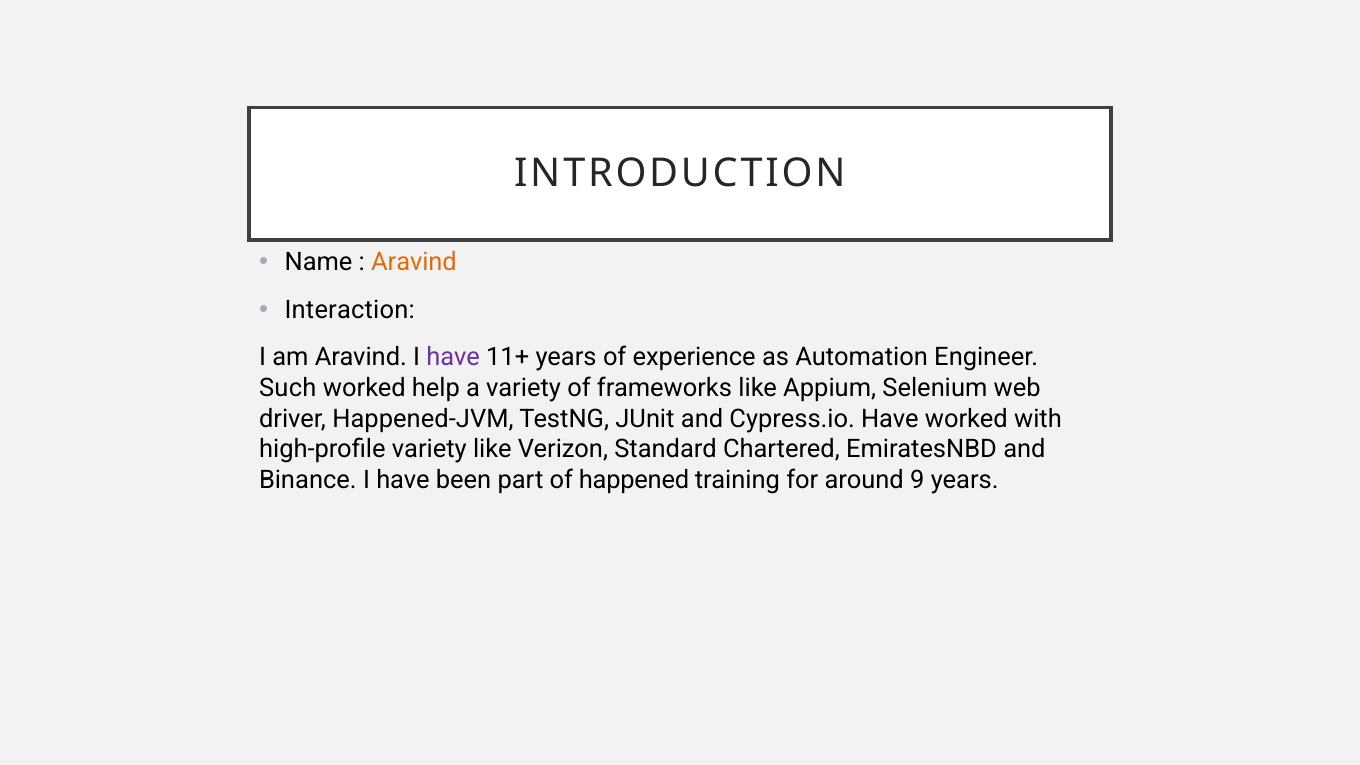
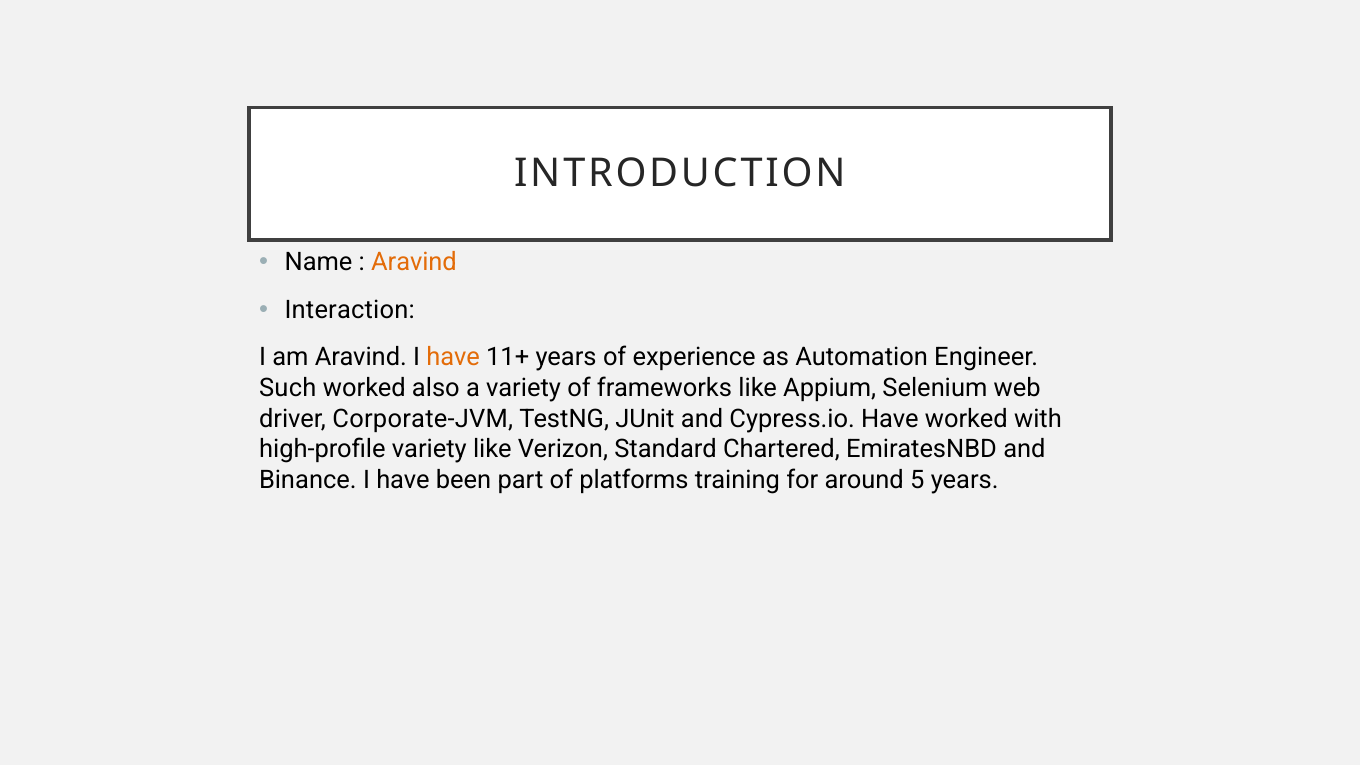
have at (453, 358) colour: purple -> orange
help: help -> also
Happened-JVM: Happened-JVM -> Corporate-JVM
happened: happened -> platforms
9: 9 -> 5
